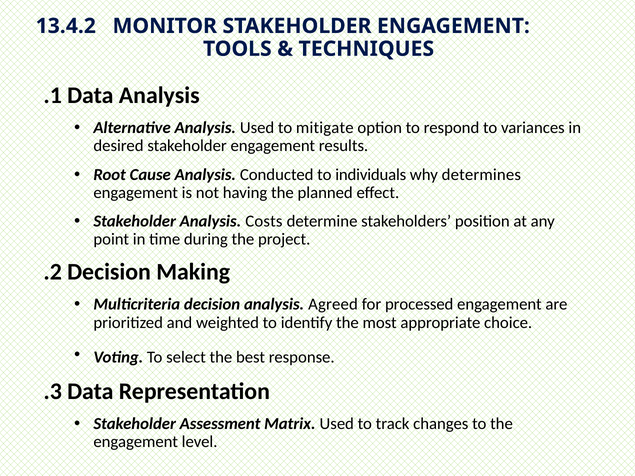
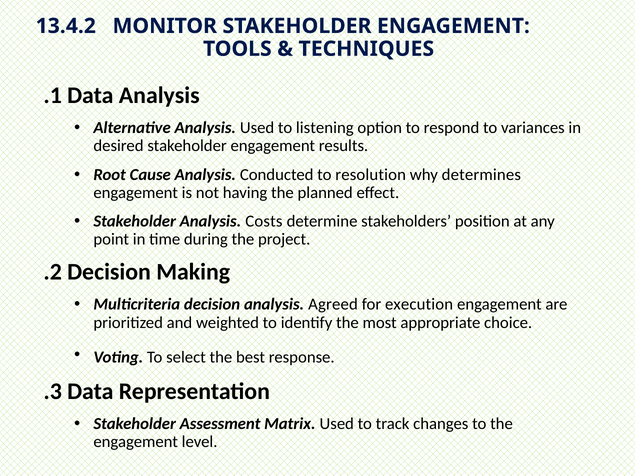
mitigate: mitigate -> listening
individuals: individuals -> resolution
processed: processed -> execution
